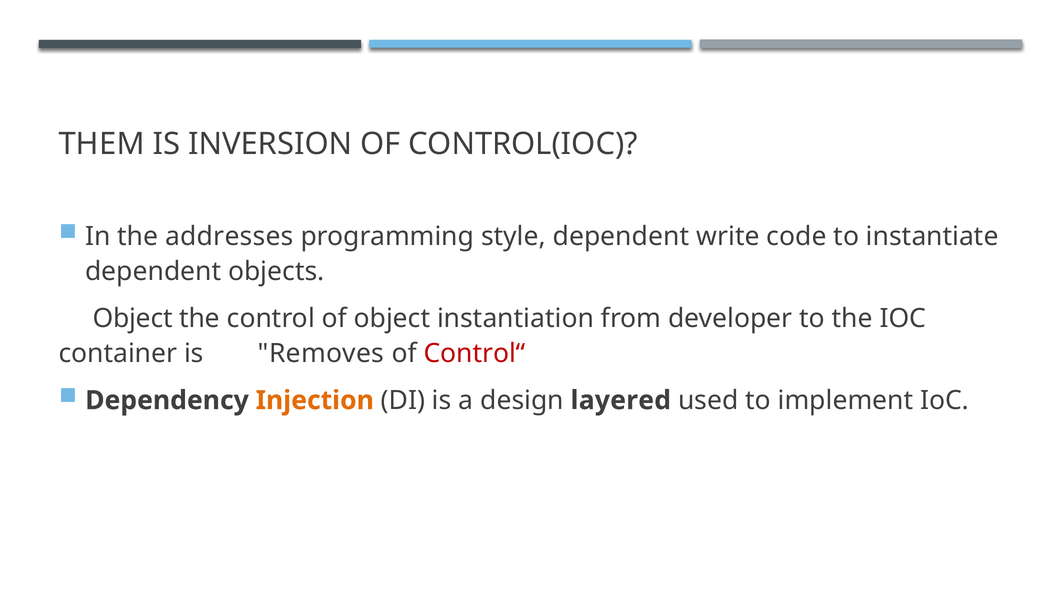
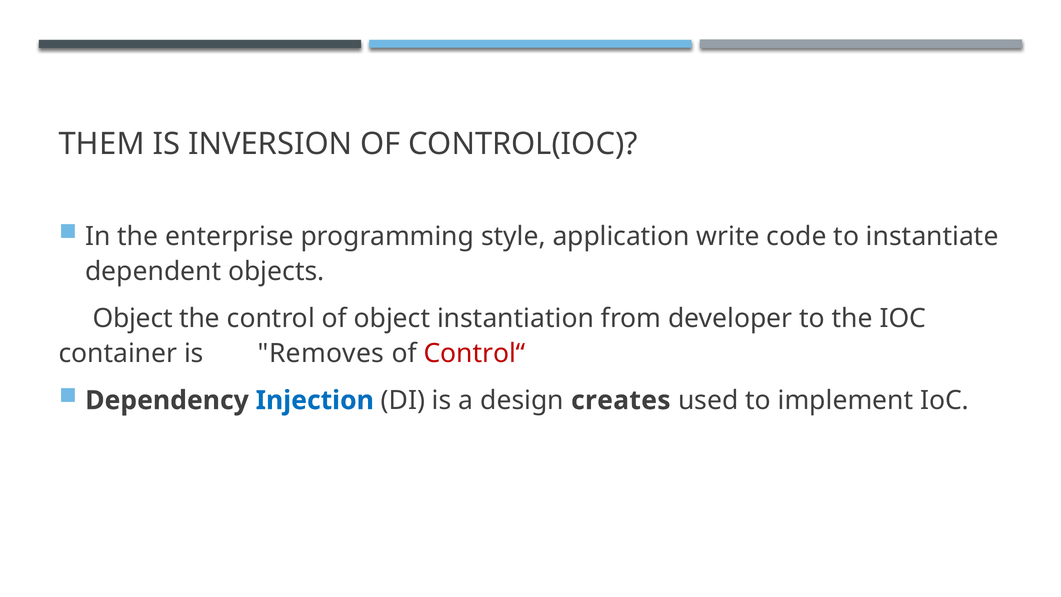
addresses: addresses -> enterprise
style dependent: dependent -> application
Injection colour: orange -> blue
layered: layered -> creates
